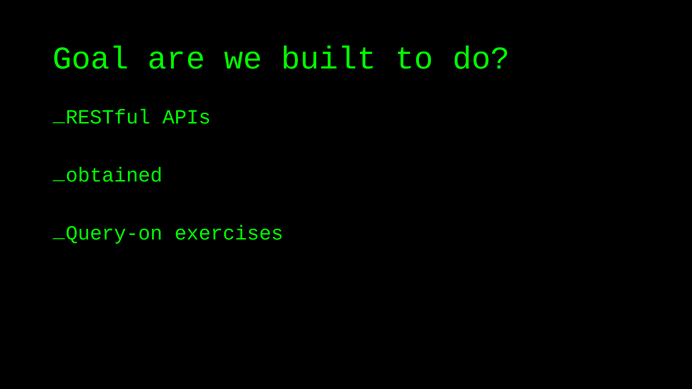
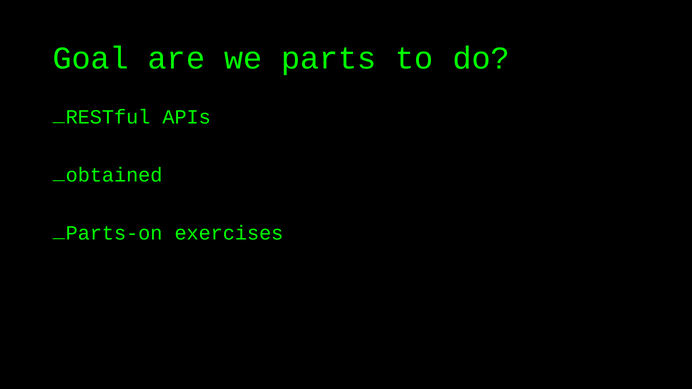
built: built -> parts
Query-on: Query-on -> Parts-on
